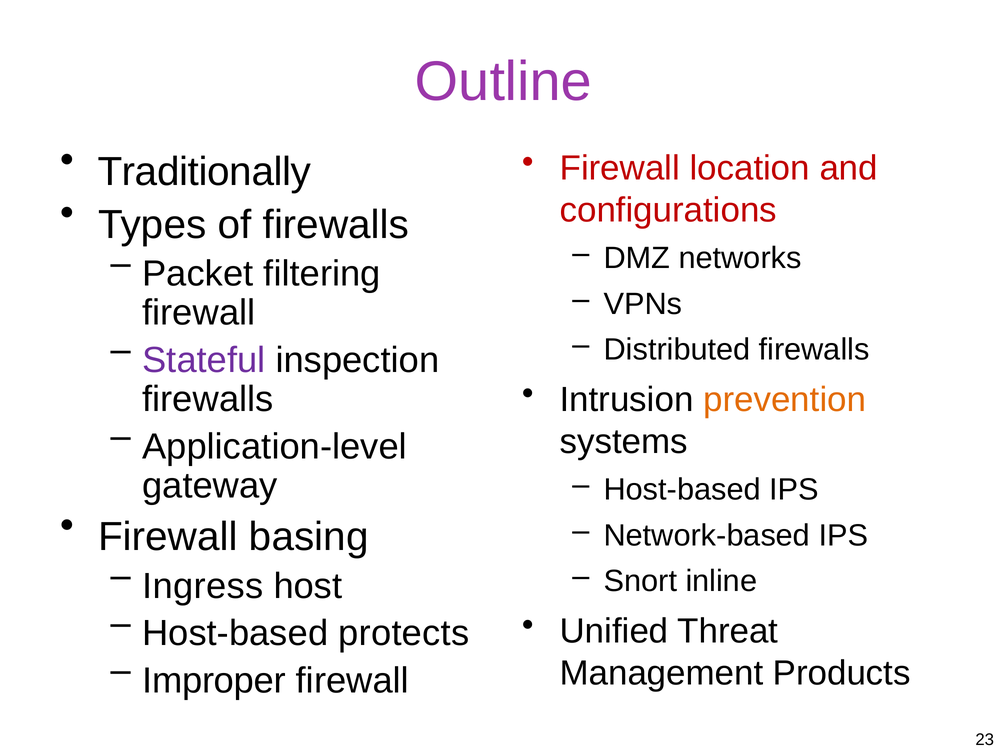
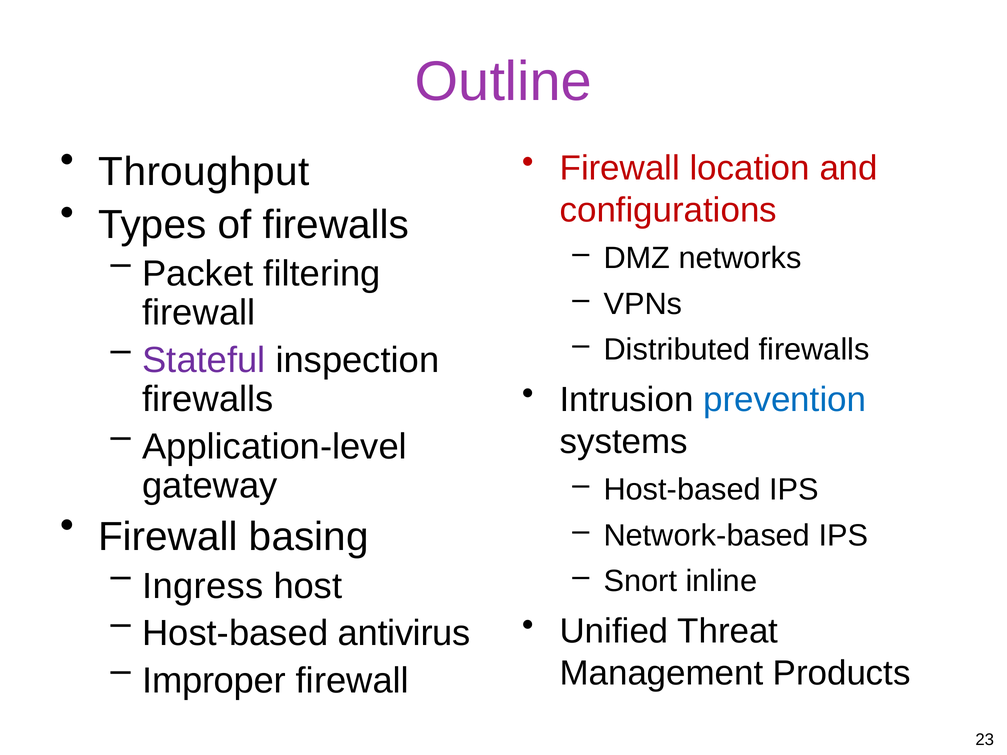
Traditionally: Traditionally -> Throughput
prevention colour: orange -> blue
protects: protects -> antivirus
